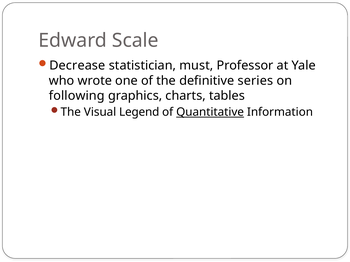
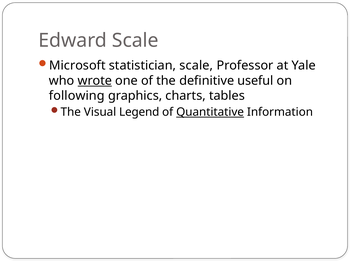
Decrease: Decrease -> Microsoft
statistician must: must -> scale
wrote underline: none -> present
series: series -> useful
